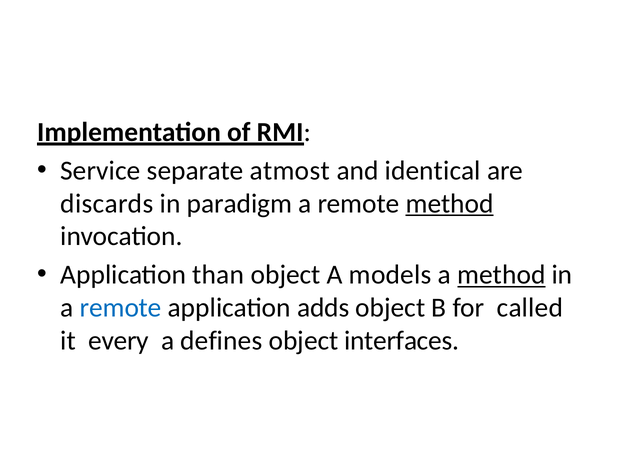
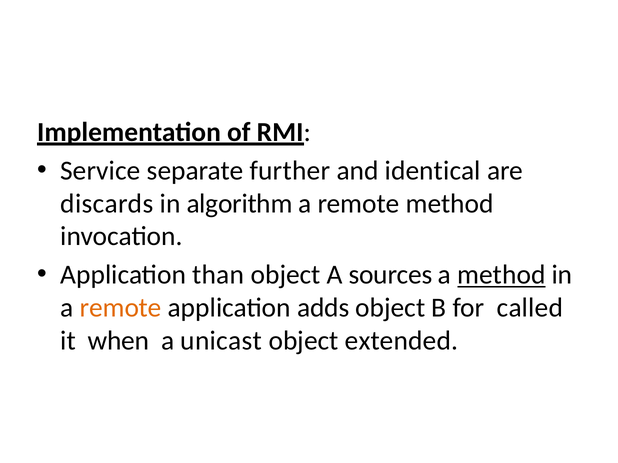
atmost: atmost -> further
paradigm: paradigm -> algorithm
method at (450, 204) underline: present -> none
models: models -> sources
remote at (121, 308) colour: blue -> orange
every: every -> when
defines: defines -> unicast
interfaces: interfaces -> extended
